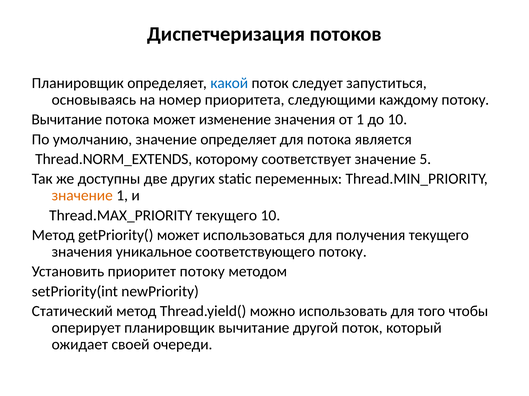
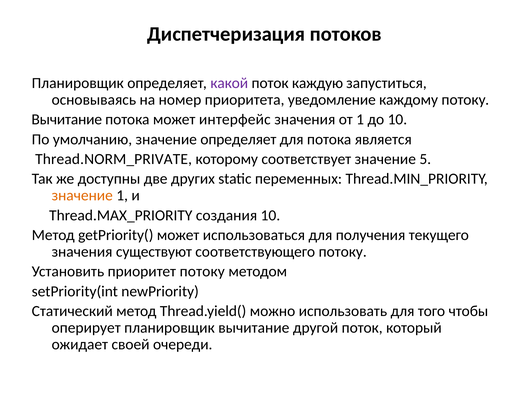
какой colour: blue -> purple
следует: следует -> каждую
следующими: следующими -> уведомление
изменение: изменение -> интерфейс
Thread.NORM_EXTENDS: Thread.NORM_EXTENDS -> Thread.NORM_PRIVATE
Thread.MAX_PRIORITY текущего: текущего -> создания
уникальное: уникальное -> существуют
